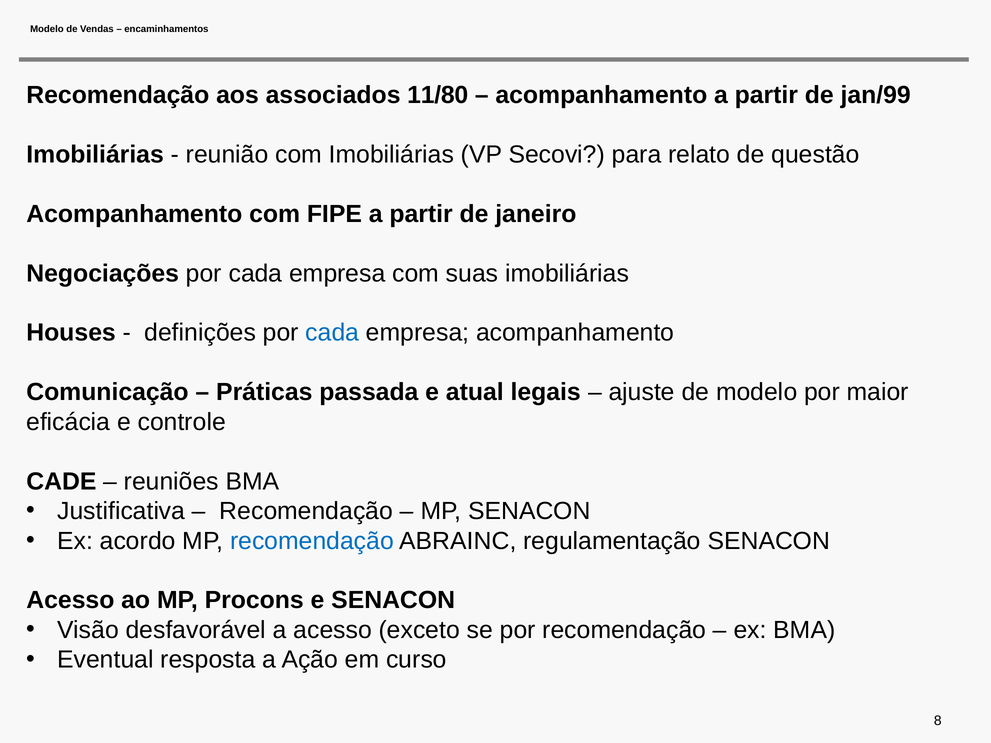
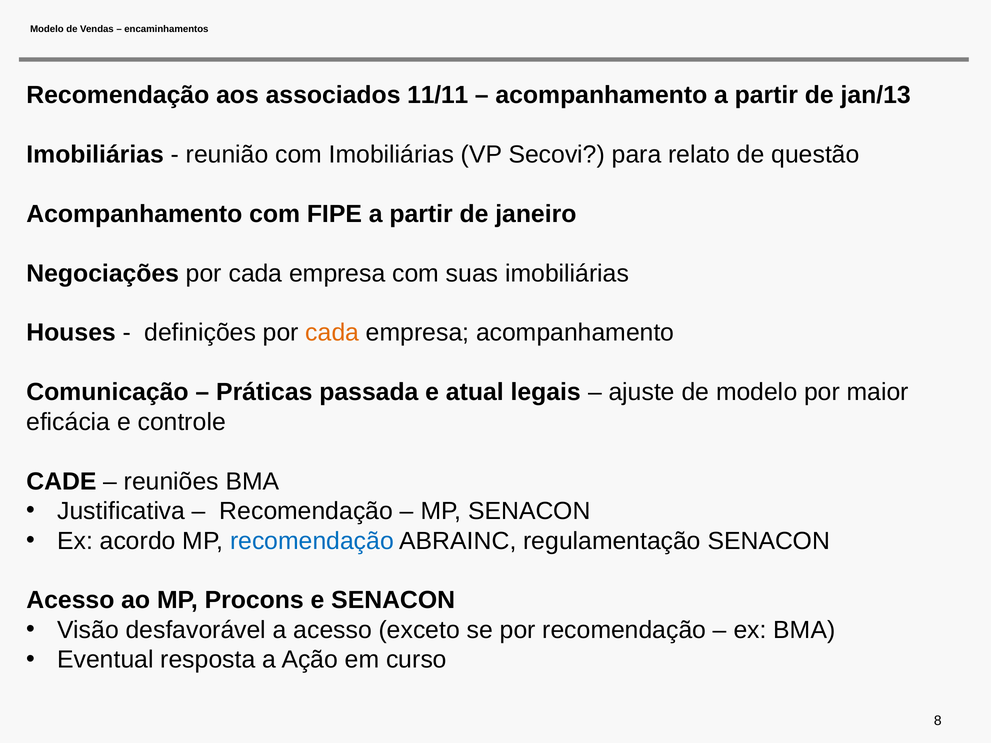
11/80: 11/80 -> 11/11
jan/99: jan/99 -> jan/13
cada at (332, 333) colour: blue -> orange
